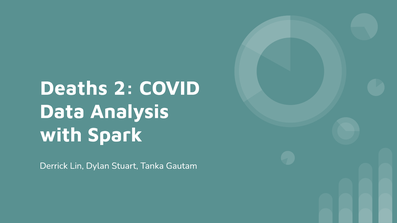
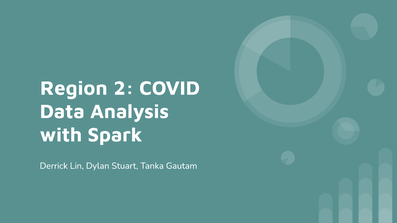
Deaths: Deaths -> Region
